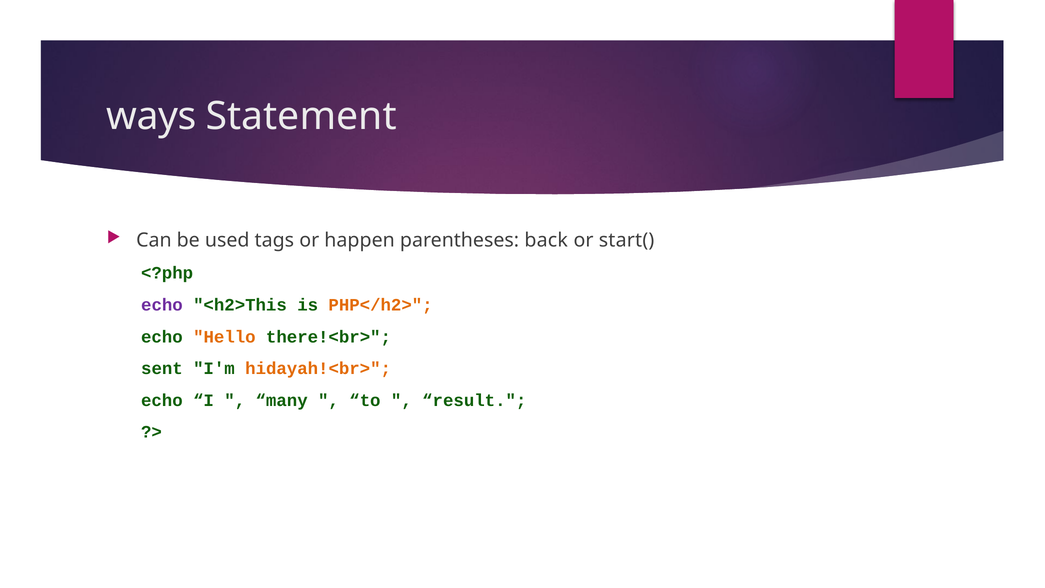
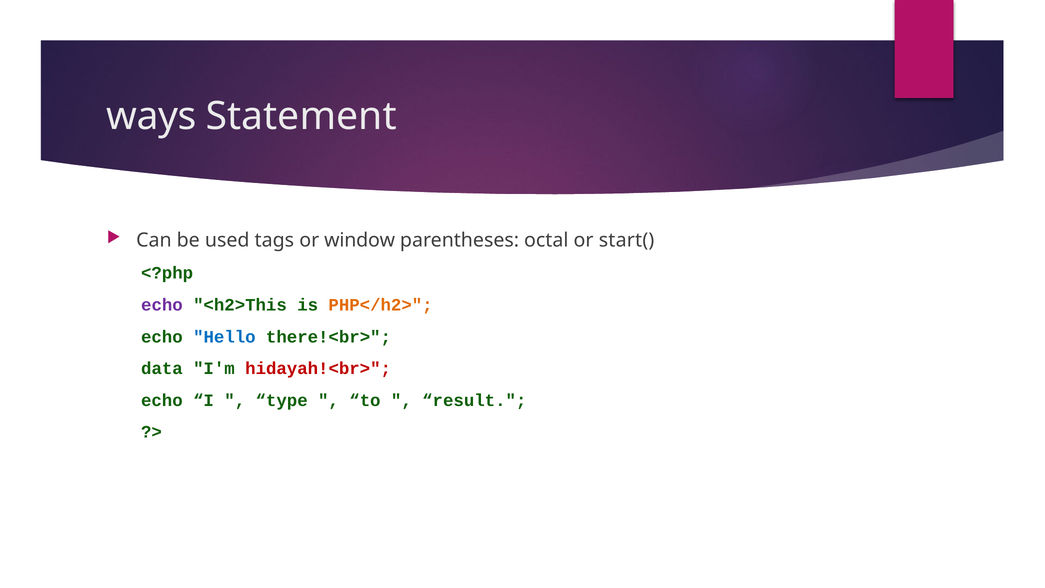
happen: happen -> window
back: back -> octal
Hello colour: orange -> blue
sent: sent -> data
hidayah!<br> colour: orange -> red
many: many -> type
